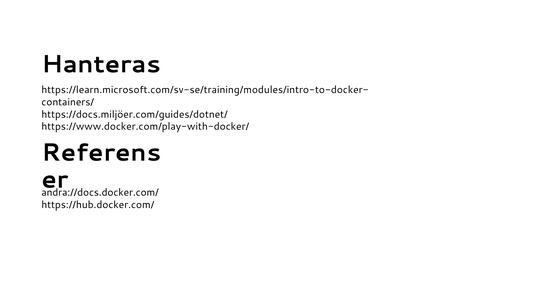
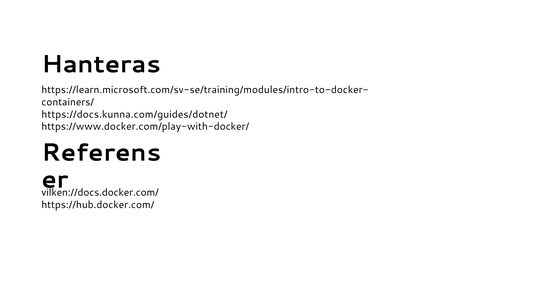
https://docs.miljöer.com/guides/dotnet/: https://docs.miljöer.com/guides/dotnet/ -> https://docs.kunna.com/guides/dotnet/
andra://docs.docker.com/: andra://docs.docker.com/ -> vilken://docs.docker.com/
